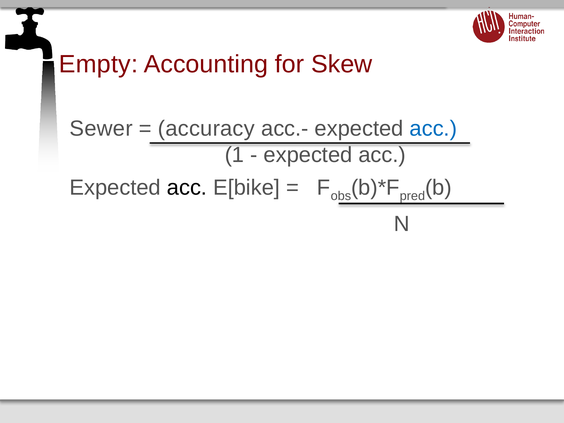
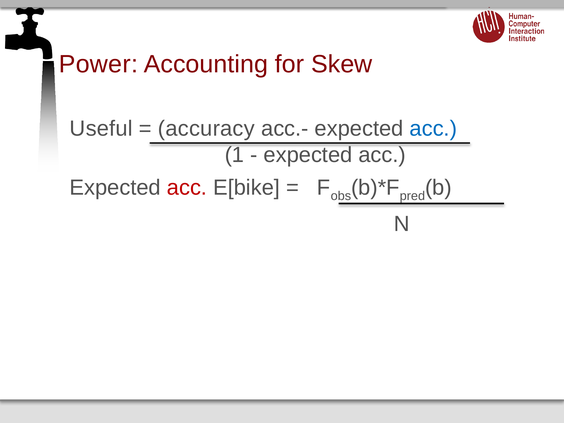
Empty: Empty -> Power
Sewer: Sewer -> Useful
acc at (187, 188) colour: black -> red
